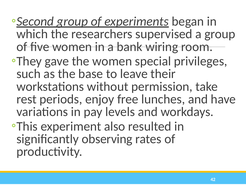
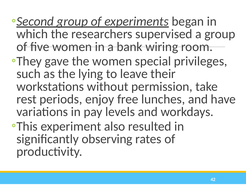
base: base -> lying
